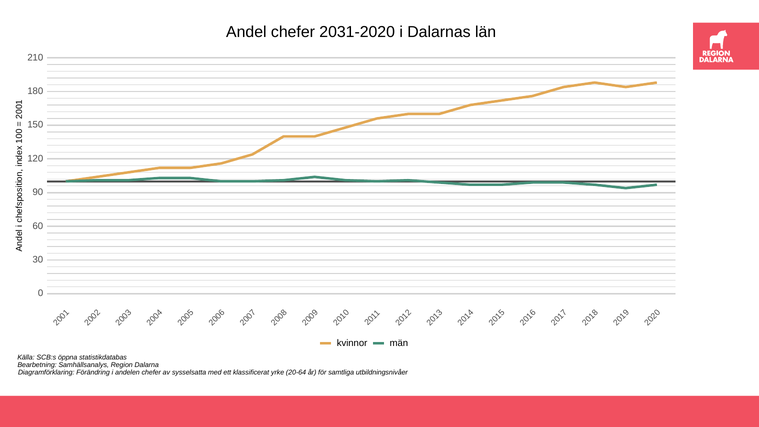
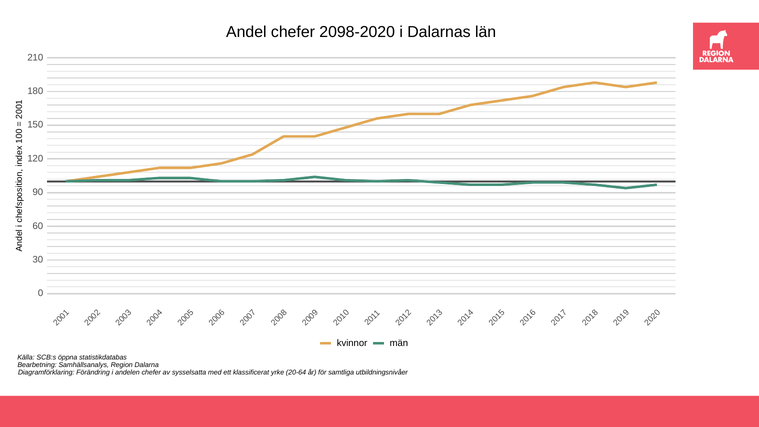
2031-2020: 2031-2020 -> 2098-2020
